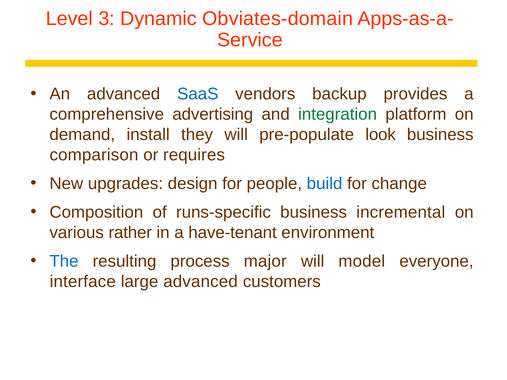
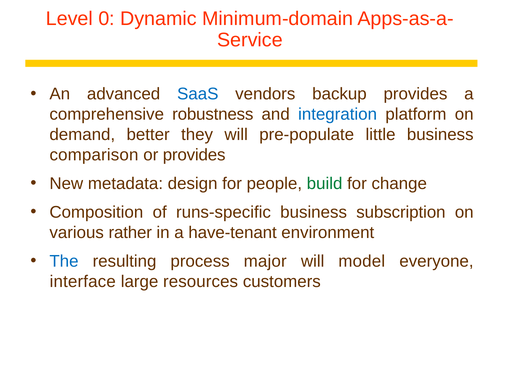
3: 3 -> 0
Obviates-domain: Obviates-domain -> Minimum-domain
advertising: advertising -> robustness
integration colour: green -> blue
install: install -> better
look: look -> little
or requires: requires -> provides
upgrades: upgrades -> metadata
build colour: blue -> green
incremental: incremental -> subscription
large advanced: advanced -> resources
